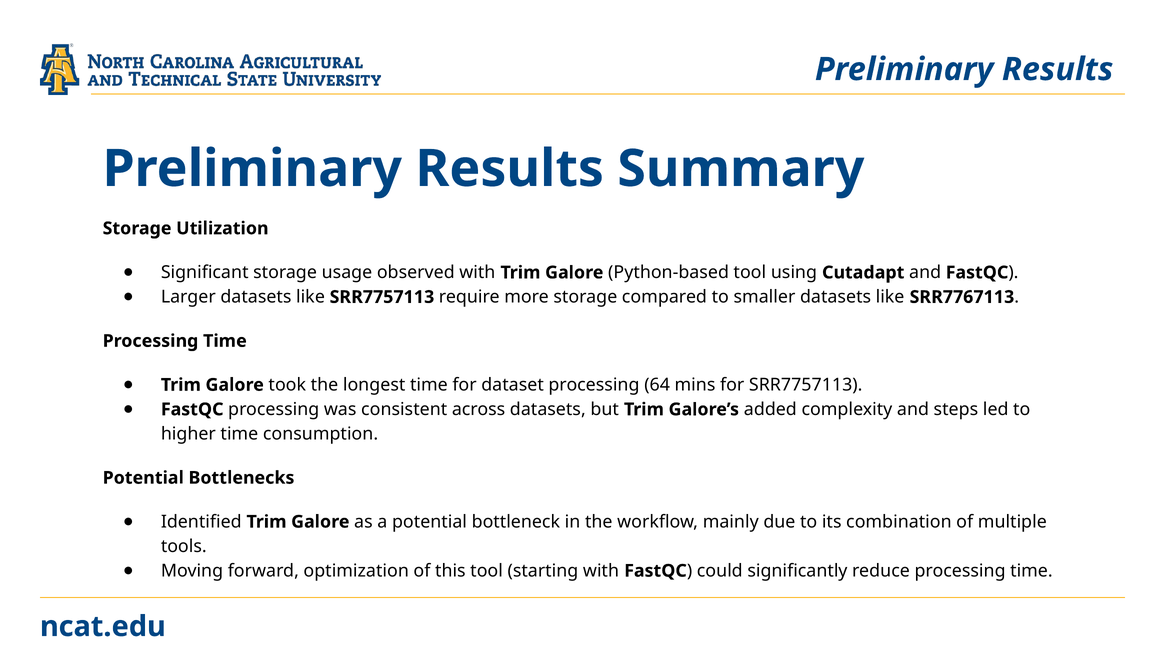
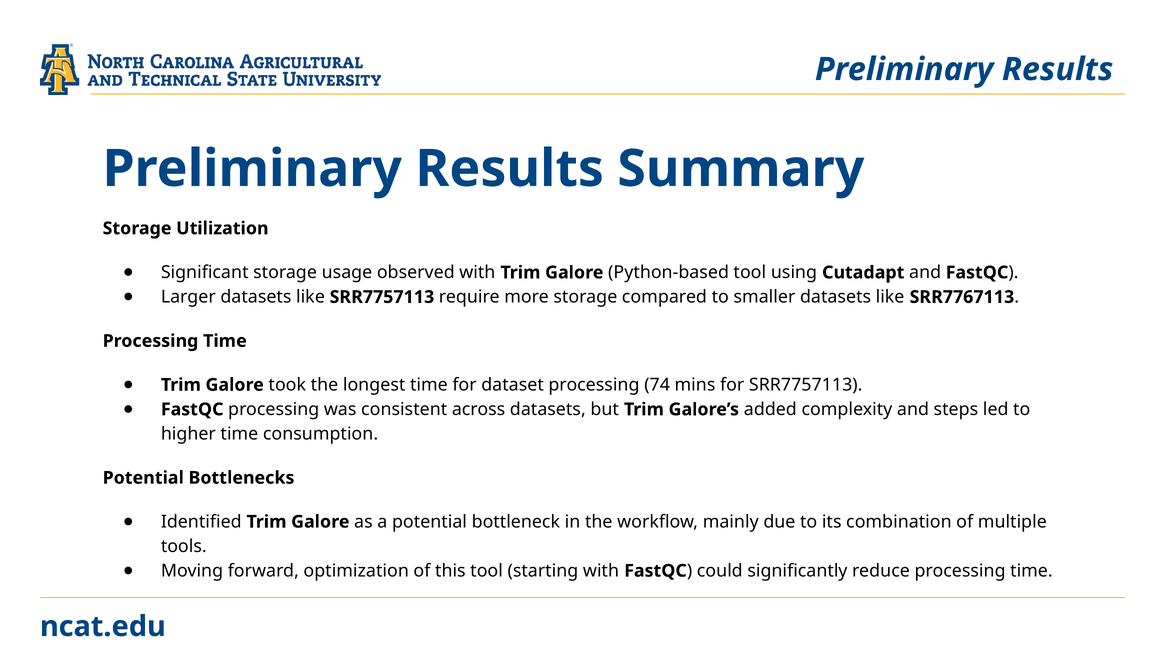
64: 64 -> 74
